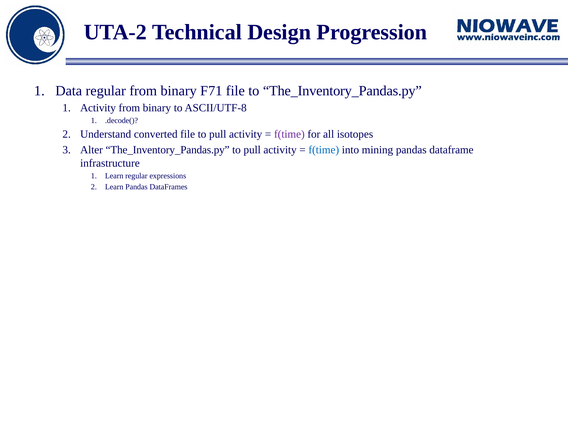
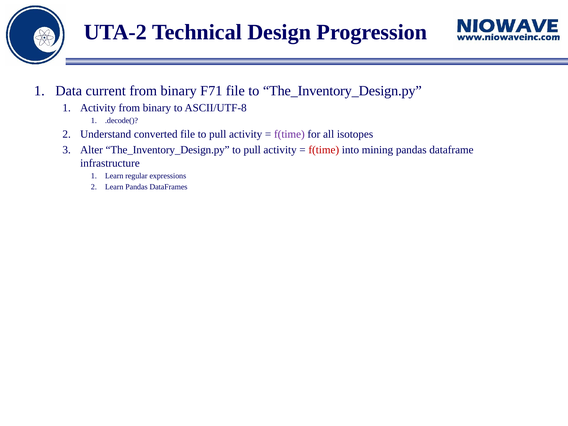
Data regular: regular -> current
to The_Inventory_Pandas.py: The_Inventory_Pandas.py -> The_Inventory_Design.py
Alter The_Inventory_Pandas.py: The_Inventory_Pandas.py -> The_Inventory_Design.py
f(time at (324, 150) colour: blue -> red
